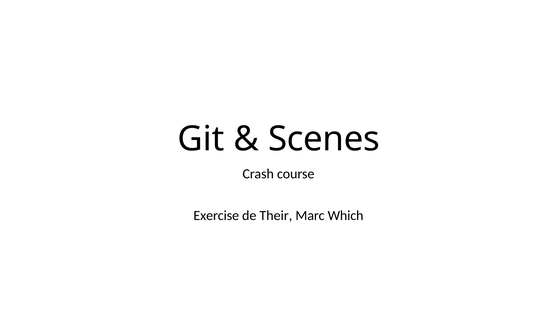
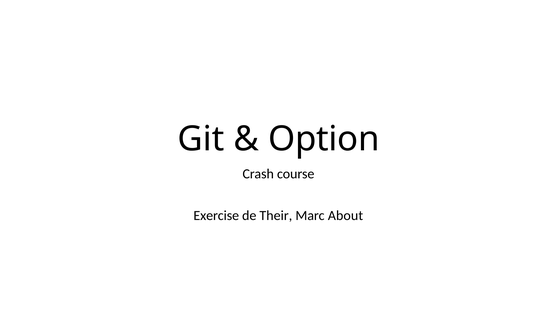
Scenes: Scenes -> Option
Which: Which -> About
